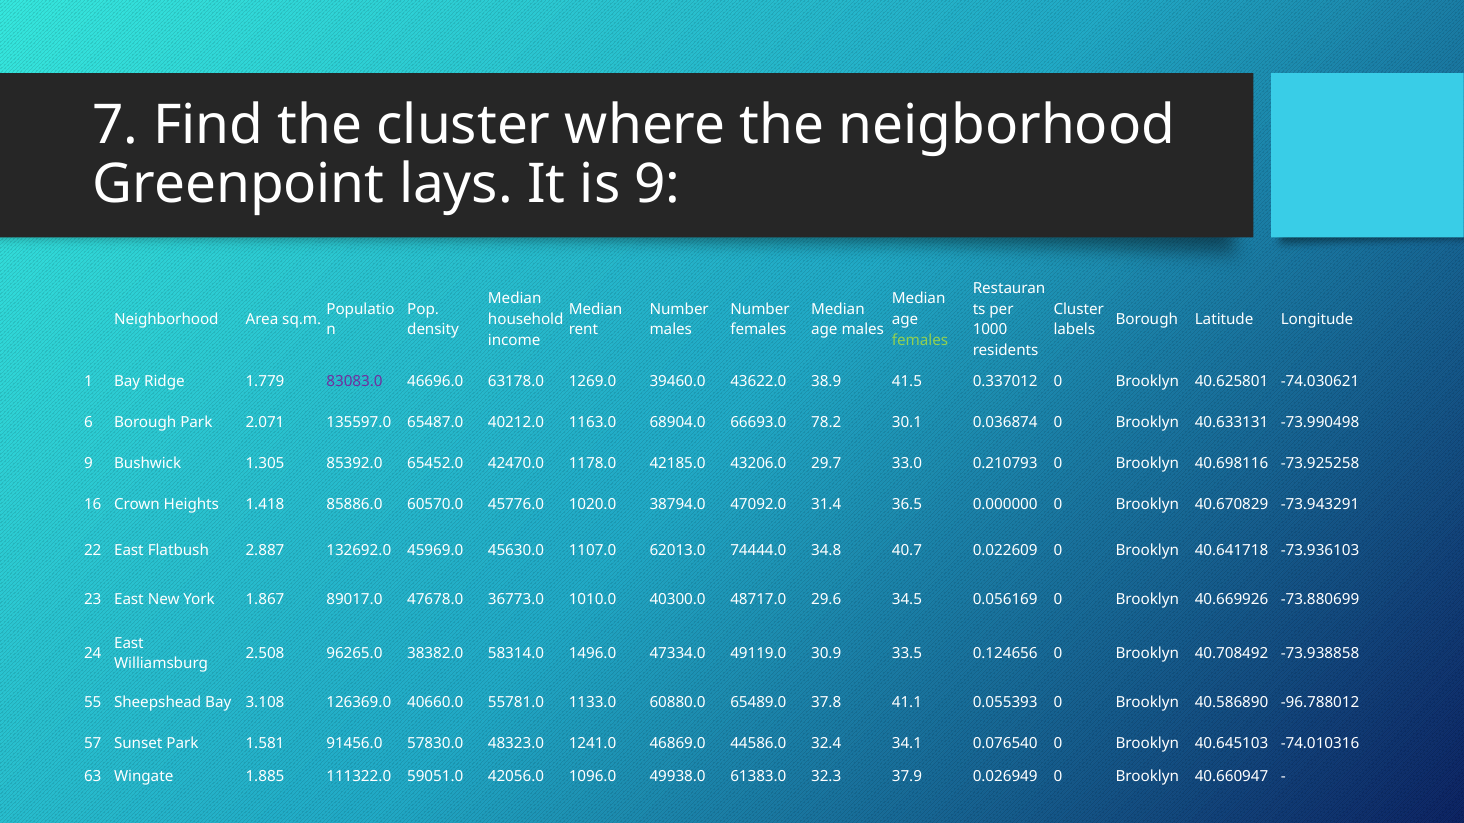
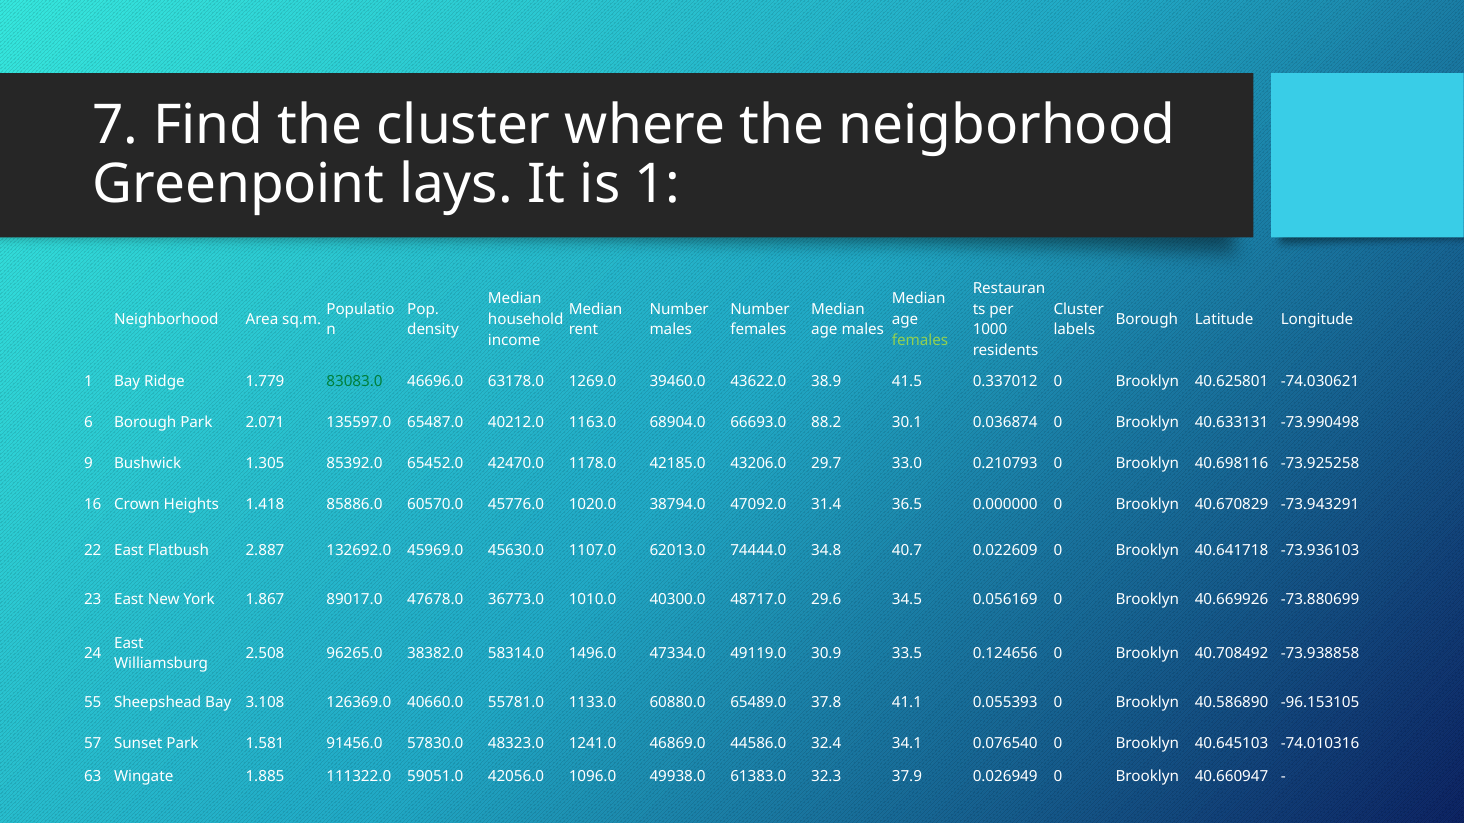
is 9: 9 -> 1
83083.0 colour: purple -> green
78.2: 78.2 -> 88.2
-96.788012: -96.788012 -> -96.153105
